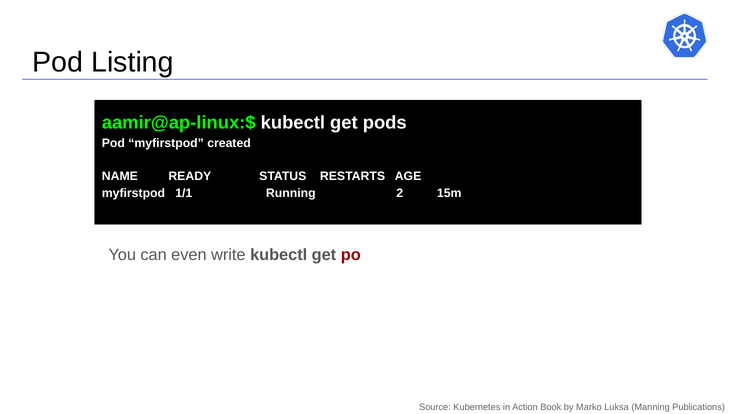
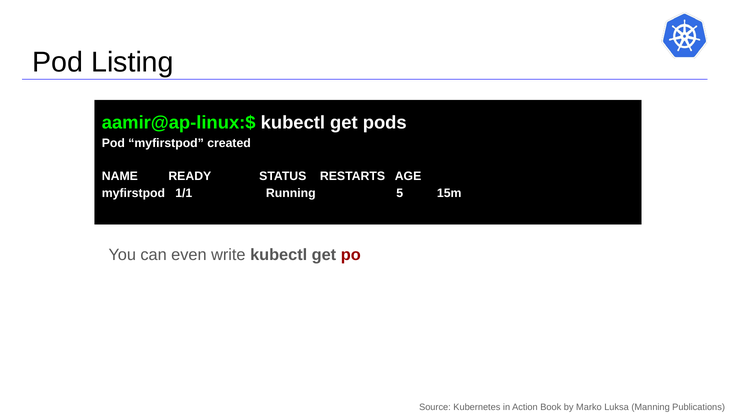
2: 2 -> 5
